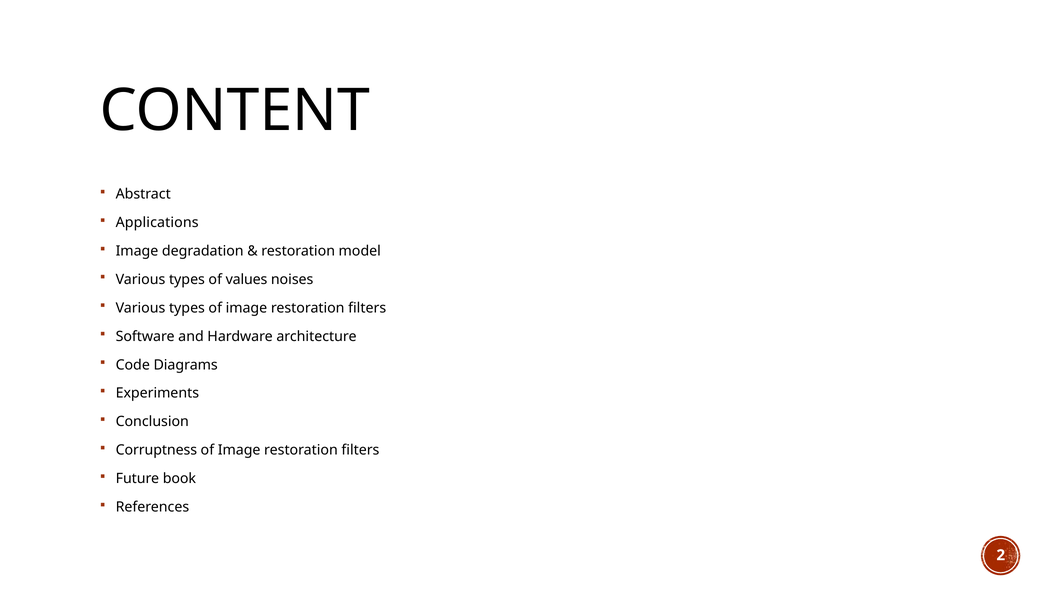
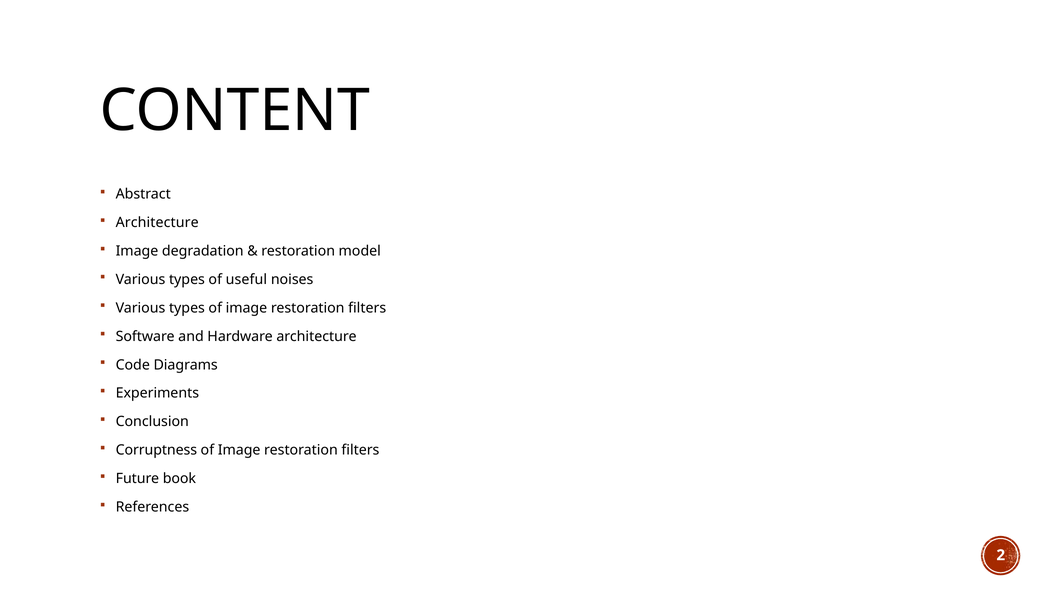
Applications at (157, 223): Applications -> Architecture
values: values -> useful
